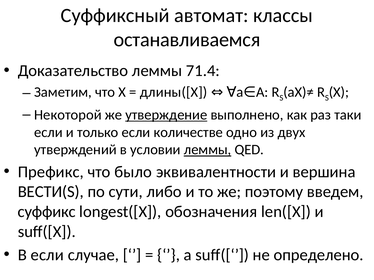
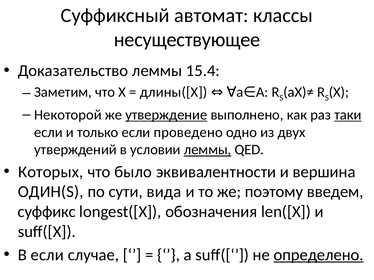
останавливаемся: останавливаемся -> несуществующее
71.4: 71.4 -> 15.4
таки underline: none -> present
количестве: количестве -> проведено
Префикс: Префикс -> Которых
ВЕСТИ(S: ВЕСТИ(S -> ОДИН(S
либо: либо -> вида
определено underline: none -> present
